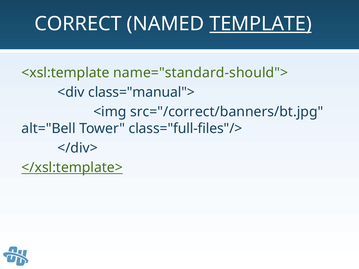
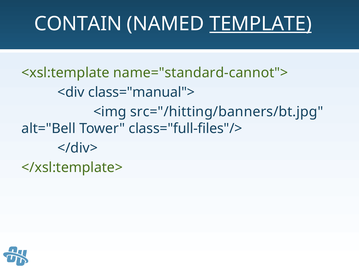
CORRECT: CORRECT -> CONTAIN
name="standard-should">: name="standard-should"> -> name="standard-cannot">
src="/correct/banners/bt.jpg: src="/correct/banners/bt.jpg -> src="/hitting/banners/bt.jpg
</xsl:template> underline: present -> none
